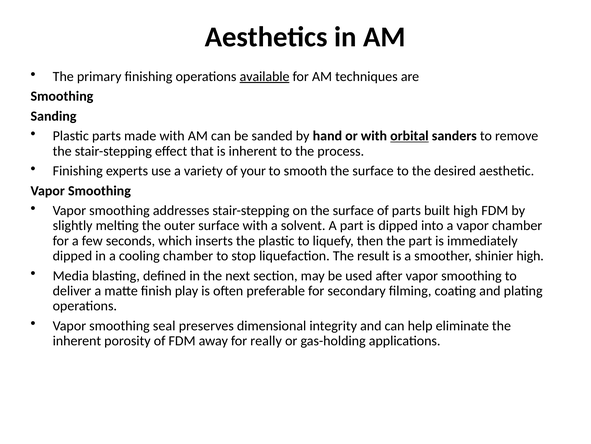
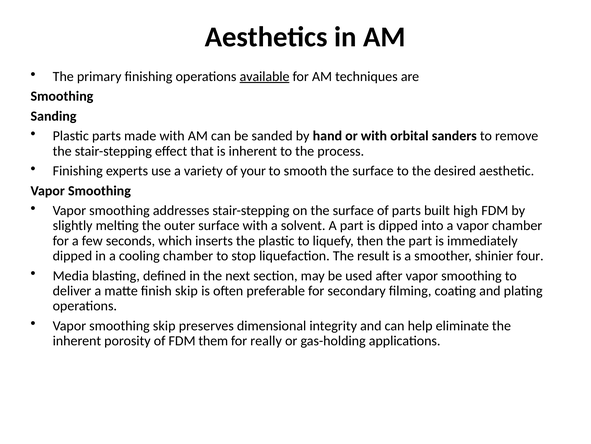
orbital underline: present -> none
shinier high: high -> four
finish play: play -> skip
smoothing seal: seal -> skip
away: away -> them
